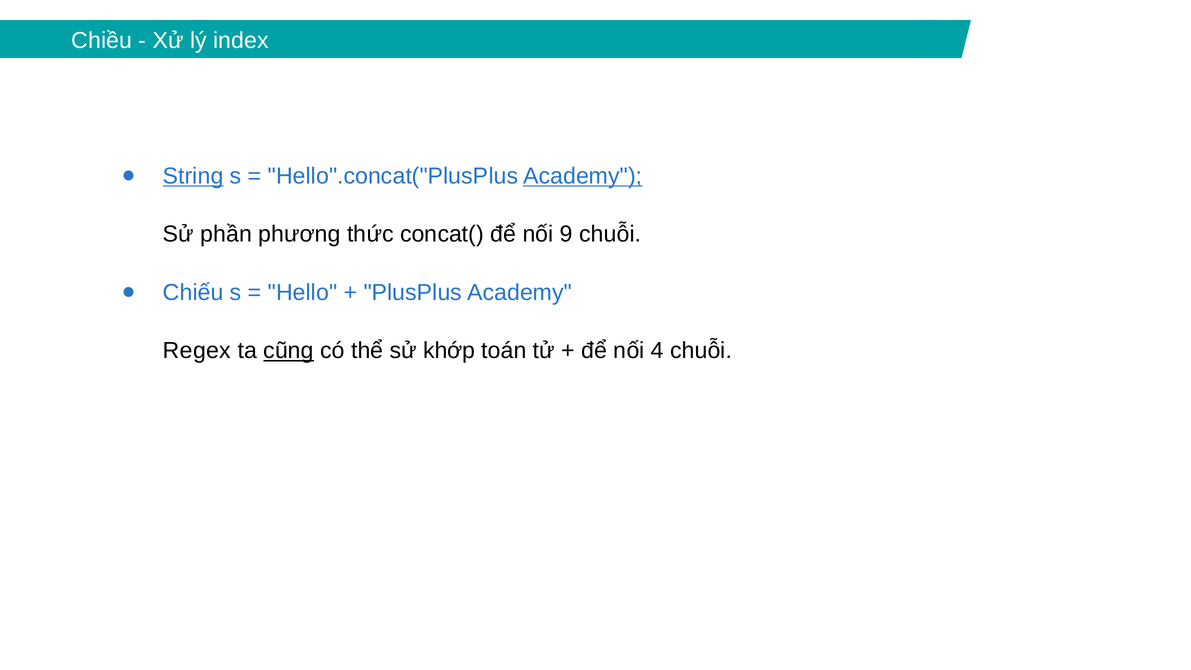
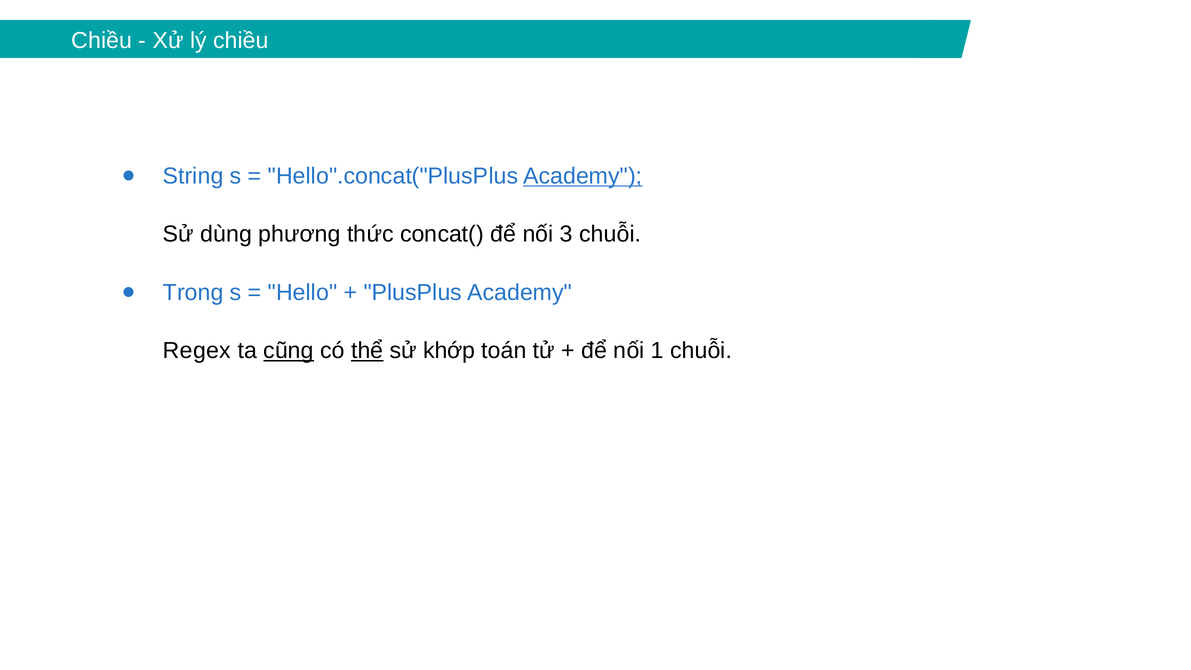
lý index: index -> chiều
String underline: present -> none
phần: phần -> dùng
9: 9 -> 3
Chiếu: Chiếu -> Trong
thể underline: none -> present
4: 4 -> 1
